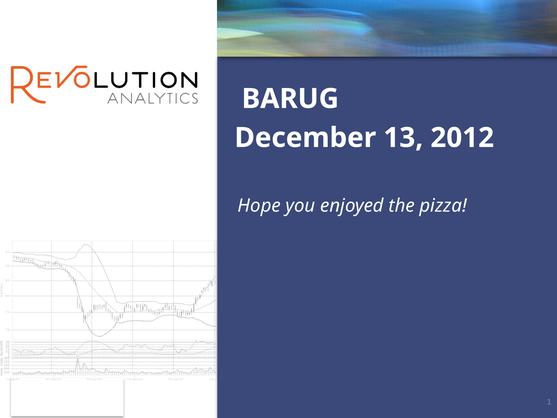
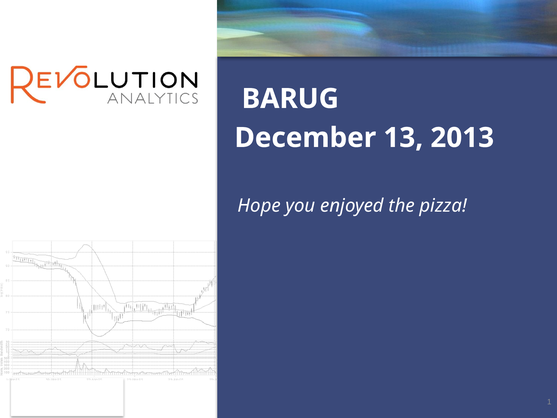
2012: 2012 -> 2013
